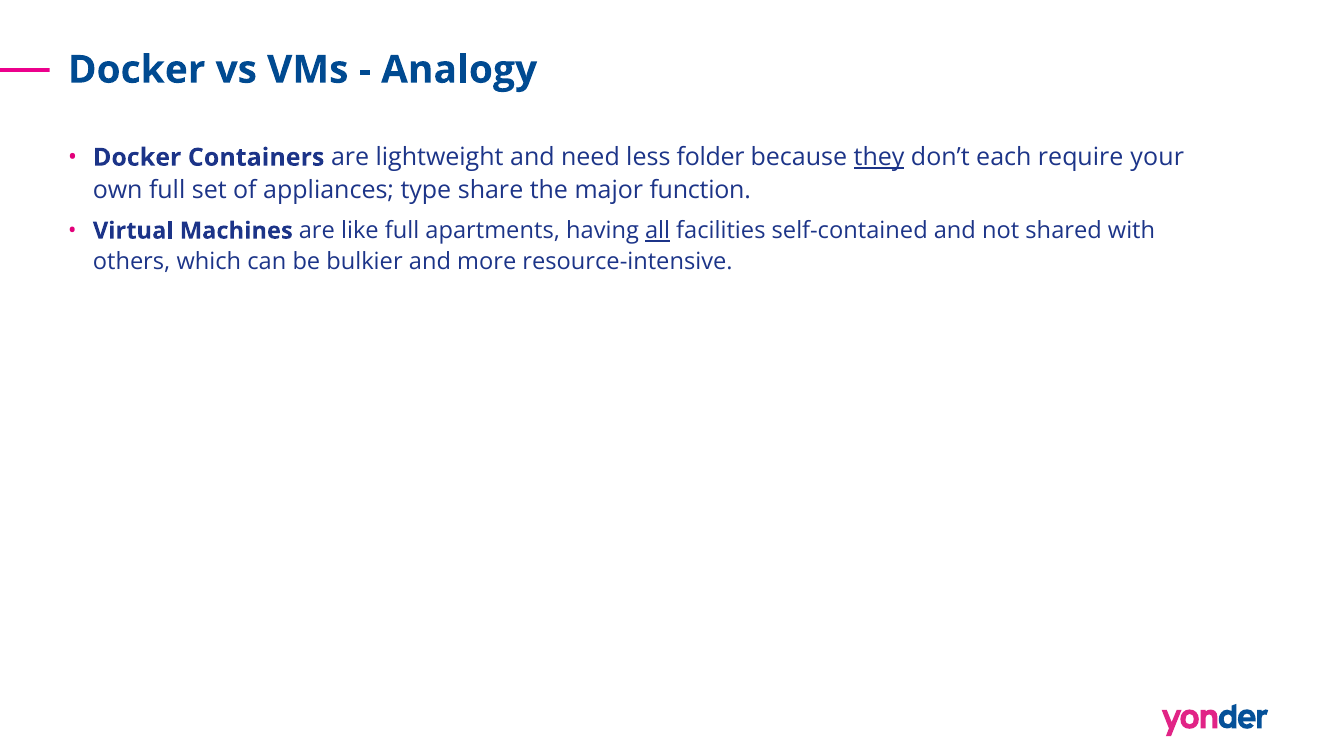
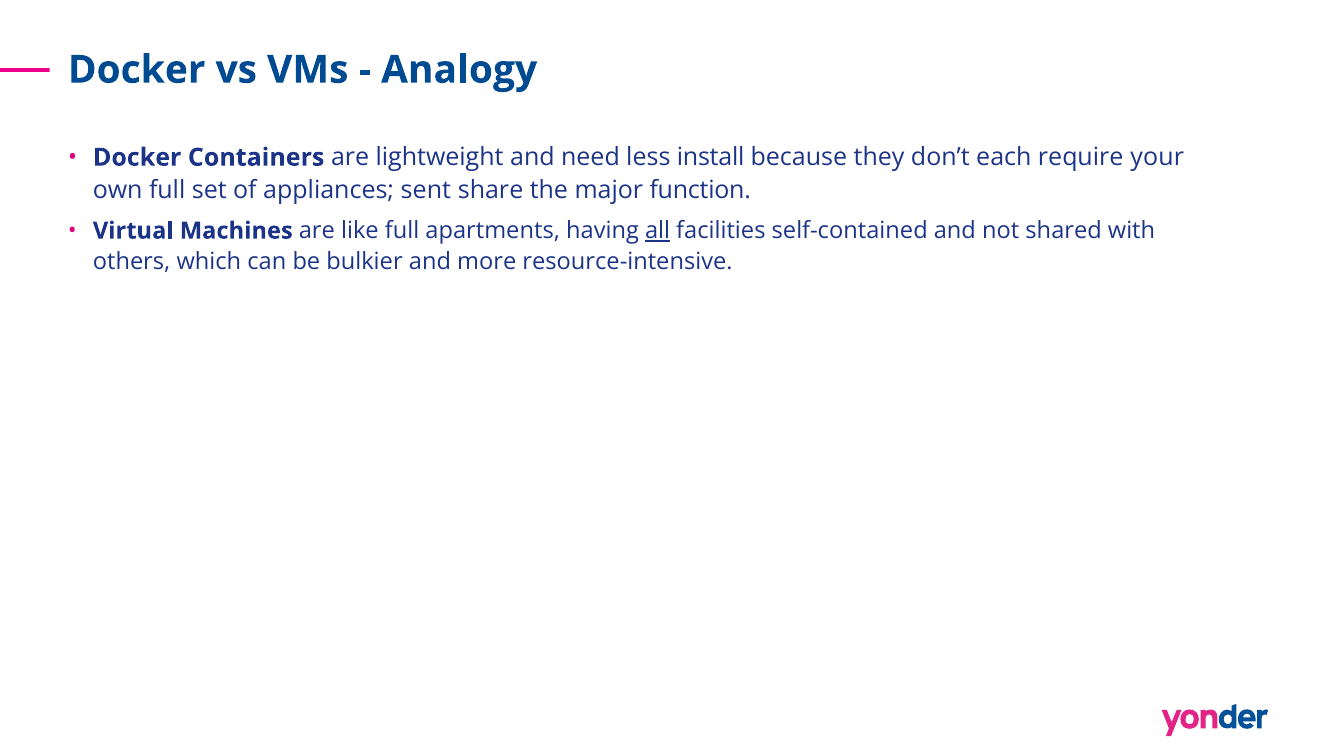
folder: folder -> install
they underline: present -> none
type: type -> sent
